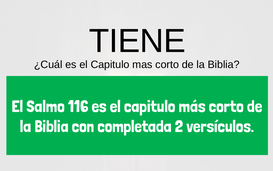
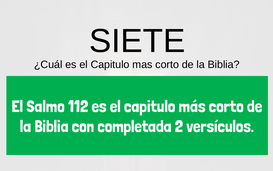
TIENE: TIENE -> SIETE
116: 116 -> 112
